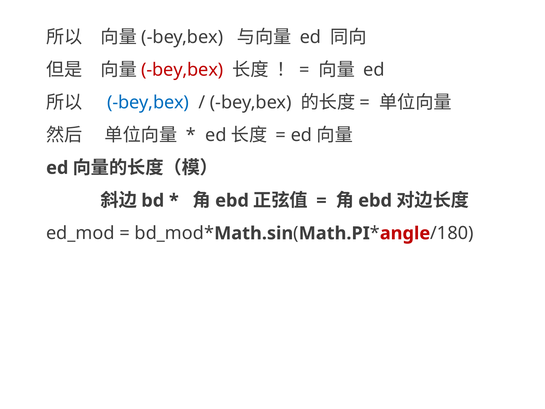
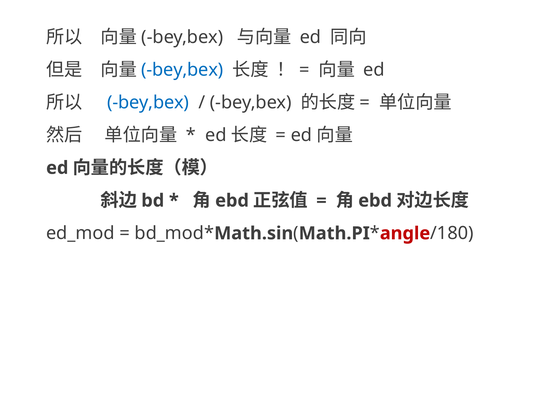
bey,bex at (182, 70) colour: red -> blue
